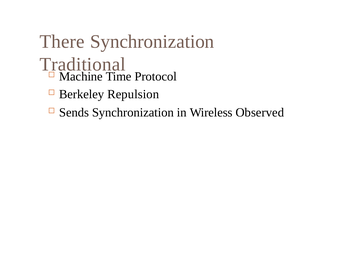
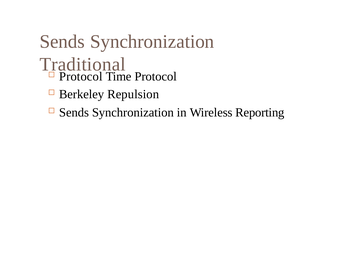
There at (62, 41): There -> Sends
Machine at (81, 76): Machine -> Protocol
Observed: Observed -> Reporting
